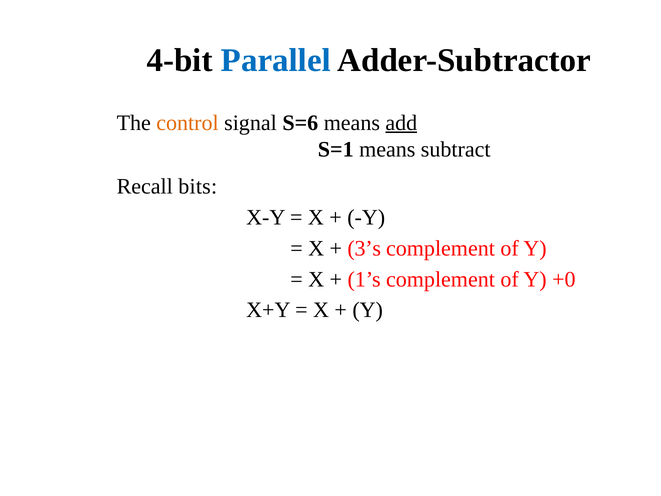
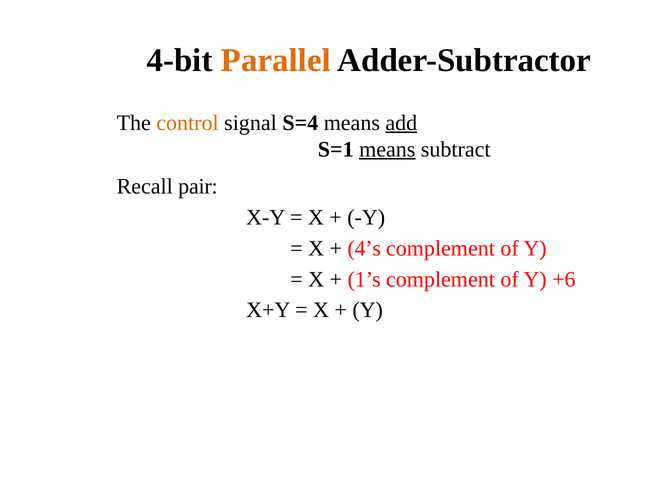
Parallel colour: blue -> orange
S=6: S=6 -> S=4
means at (387, 149) underline: none -> present
bits: bits -> pair
3’s: 3’s -> 4’s
+0: +0 -> +6
